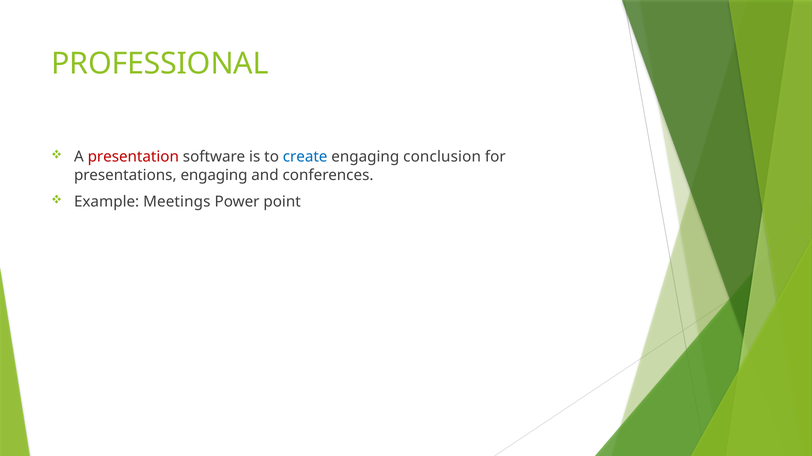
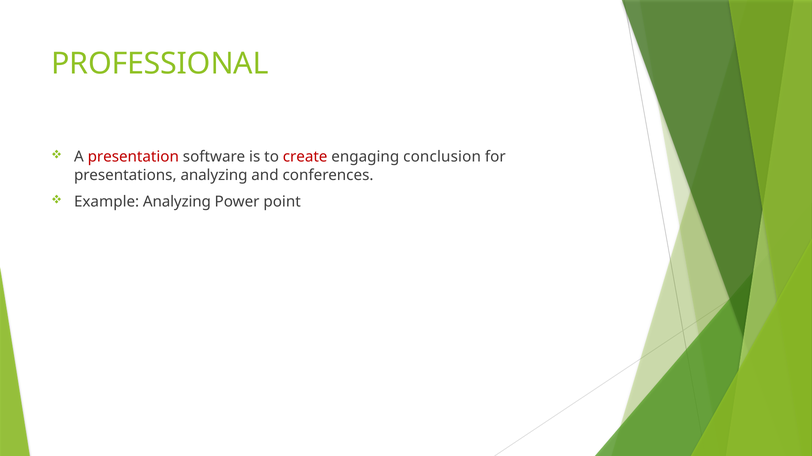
create colour: blue -> red
presentations engaging: engaging -> analyzing
Example Meetings: Meetings -> Analyzing
